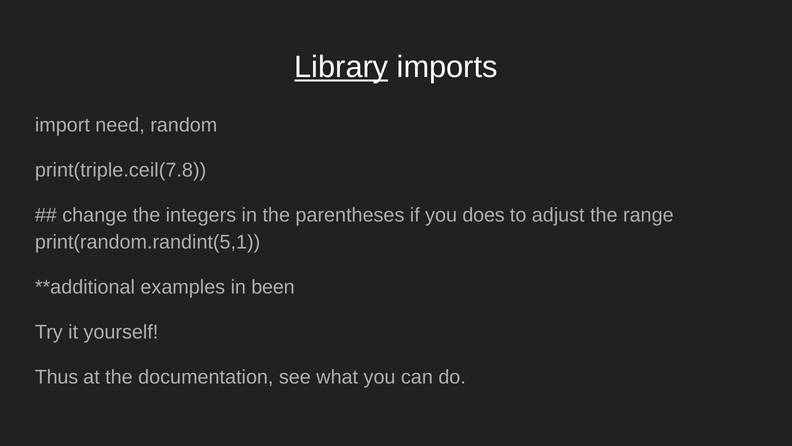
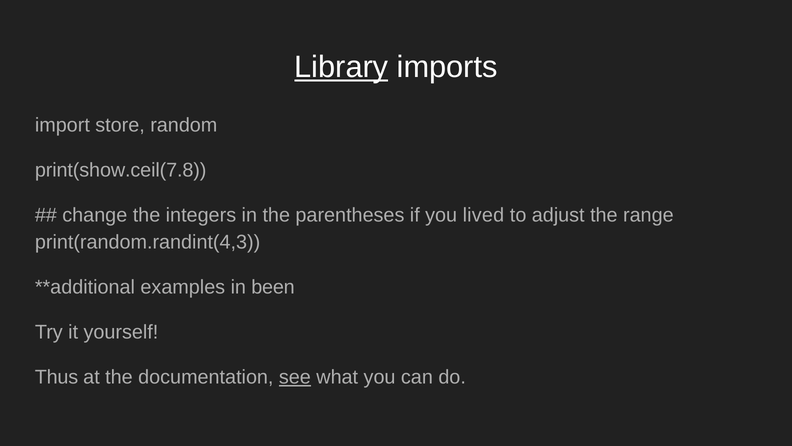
need: need -> store
print(triple.ceil(7.8: print(triple.ceil(7.8 -> print(show.ceil(7.8
does: does -> lived
print(random.randint(5,1: print(random.randint(5,1 -> print(random.randint(4,3
see underline: none -> present
